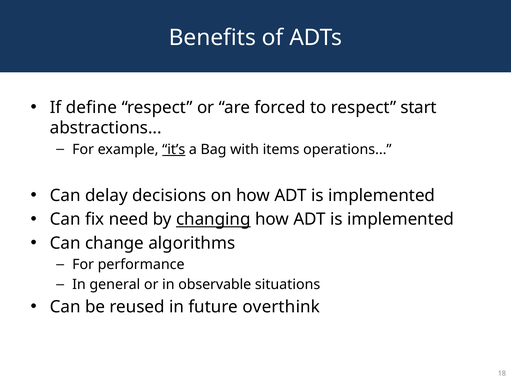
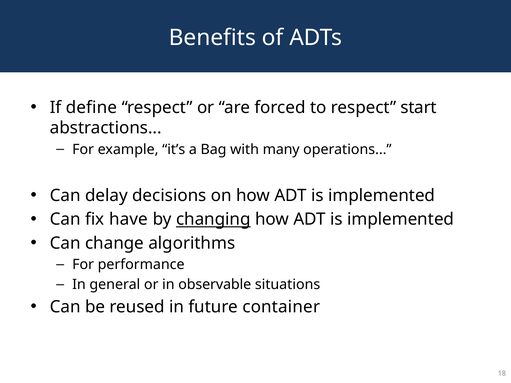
it’s underline: present -> none
items: items -> many
need: need -> have
overthink: overthink -> container
